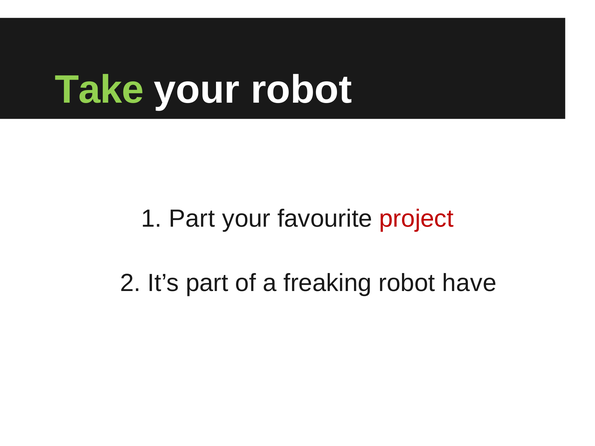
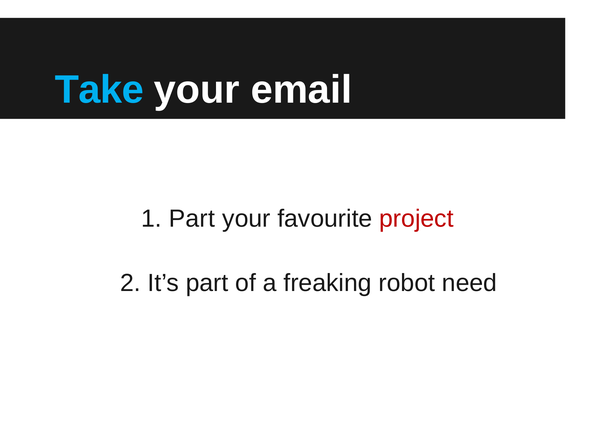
Take colour: light green -> light blue
your robot: robot -> email
have: have -> need
